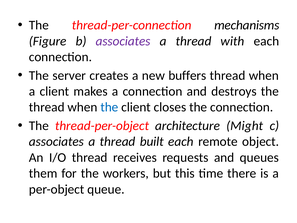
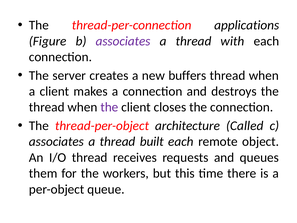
mechanisms: mechanisms -> applications
the at (109, 107) colour: blue -> purple
Might: Might -> Called
